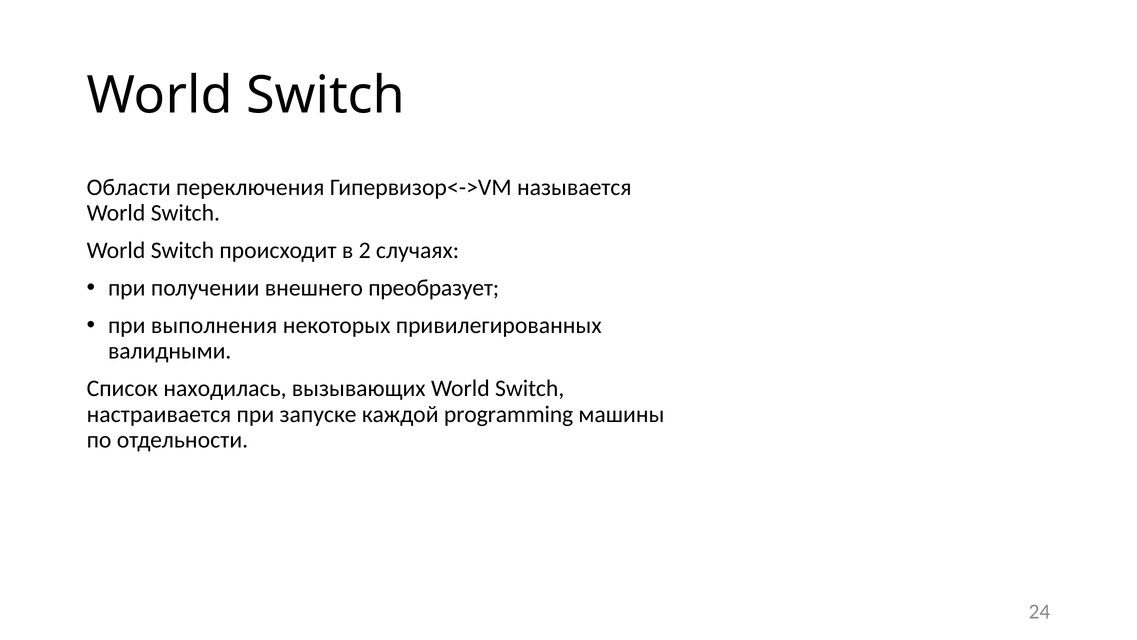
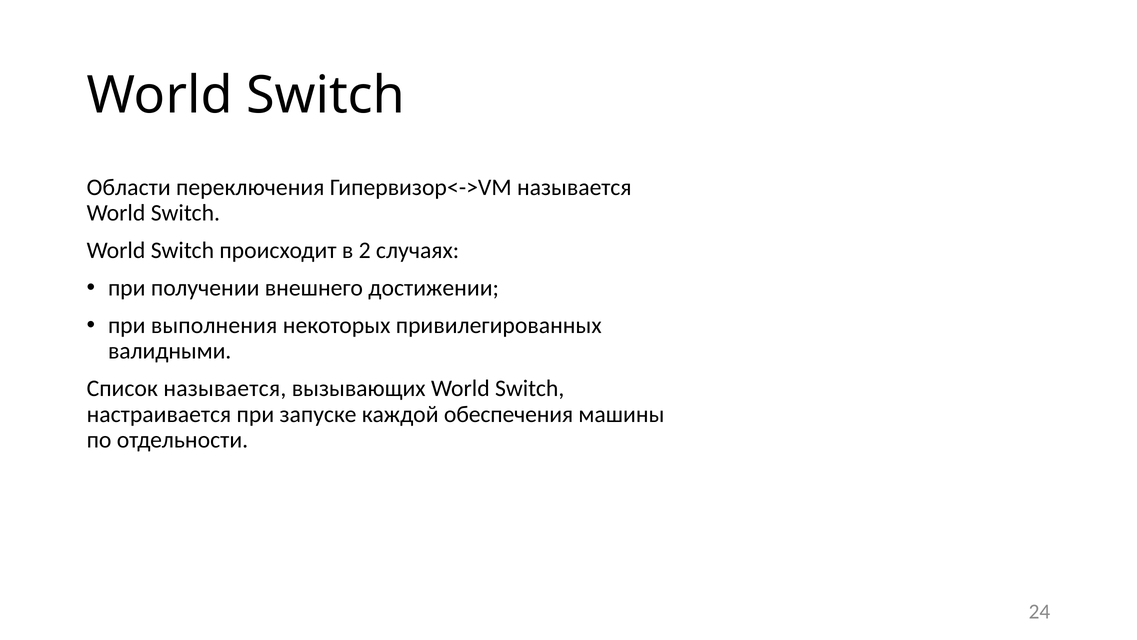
преобразует: преобразует -> достижении
Список находилась: находилась -> называется
programming: programming -> обеспечения
